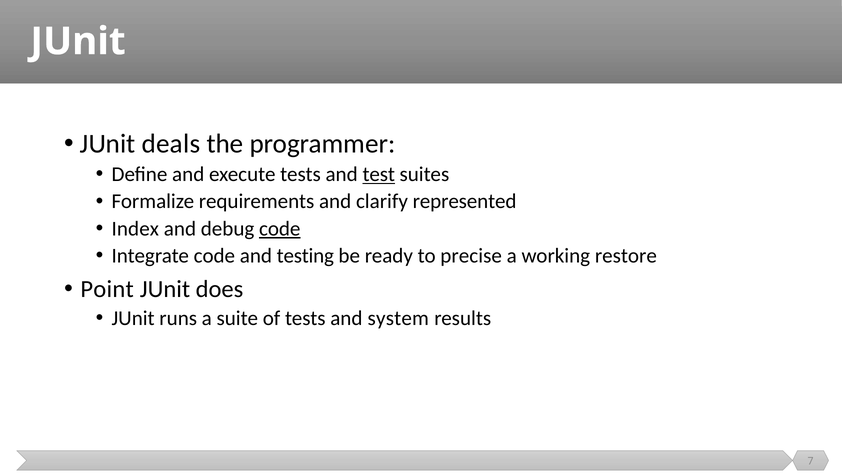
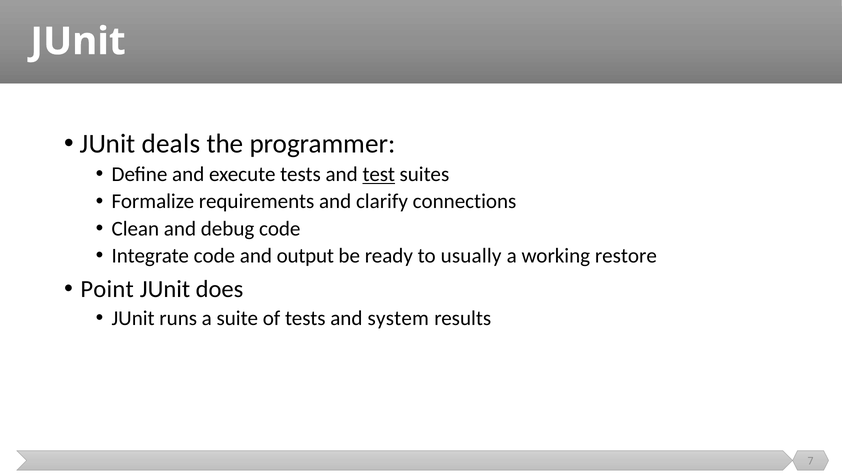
represented: represented -> connections
Index: Index -> Clean
code at (280, 228) underline: present -> none
testing: testing -> output
precise: precise -> usually
